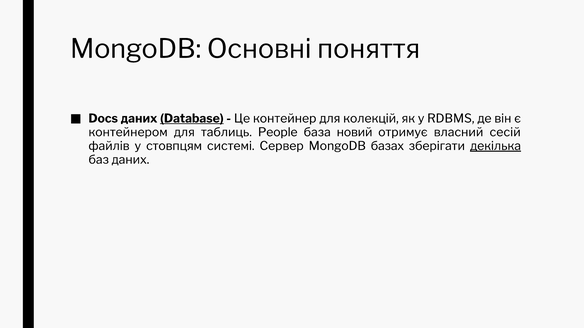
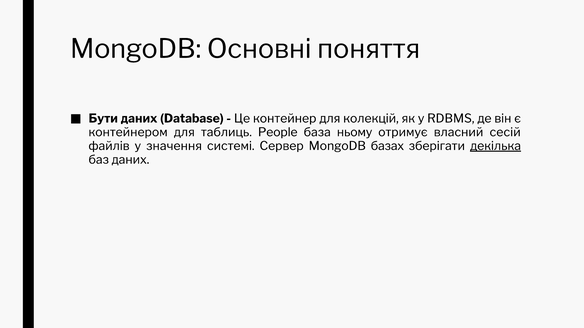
Docs: Docs -> Бути
Database underline: present -> none
новий: новий -> ньому
стовпцям: стовпцям -> значення
